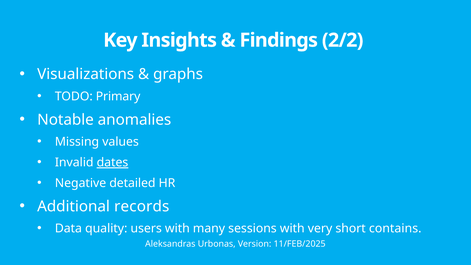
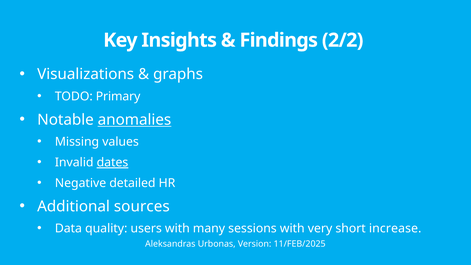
anomalies underline: none -> present
records: records -> sources
contains: contains -> increase
